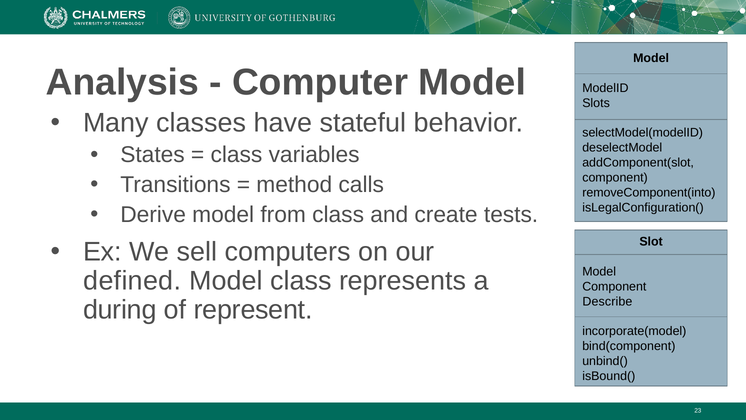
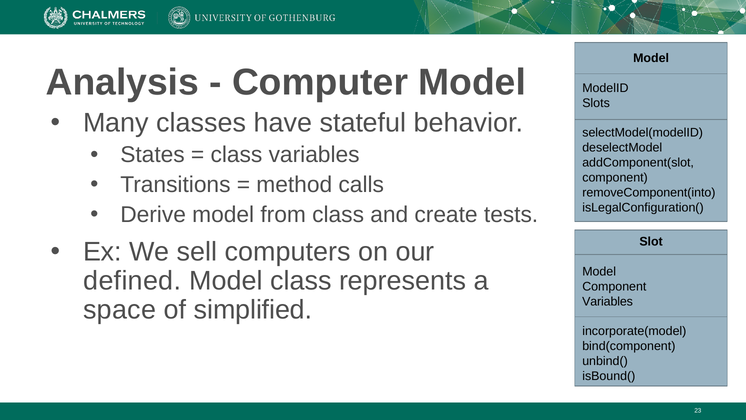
Describe at (607, 301): Describe -> Variables
during: during -> space
represent: represent -> simplified
